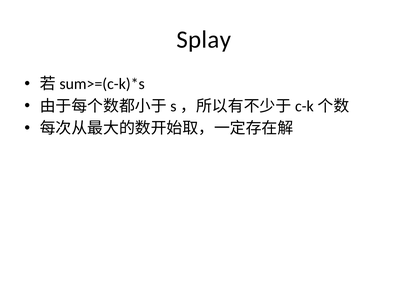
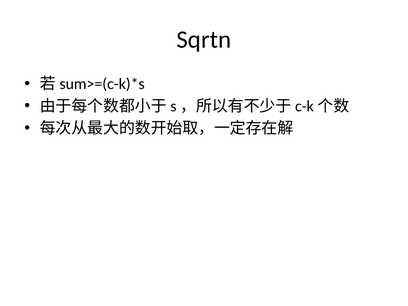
Splay: Splay -> Sqrtn
